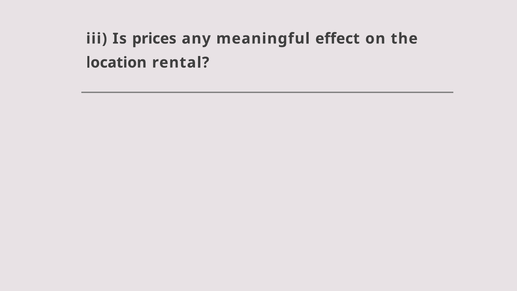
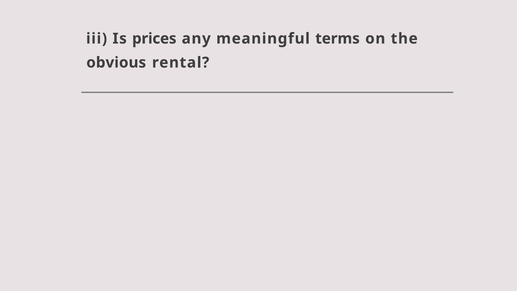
effect: effect -> terms
location: location -> obvious
